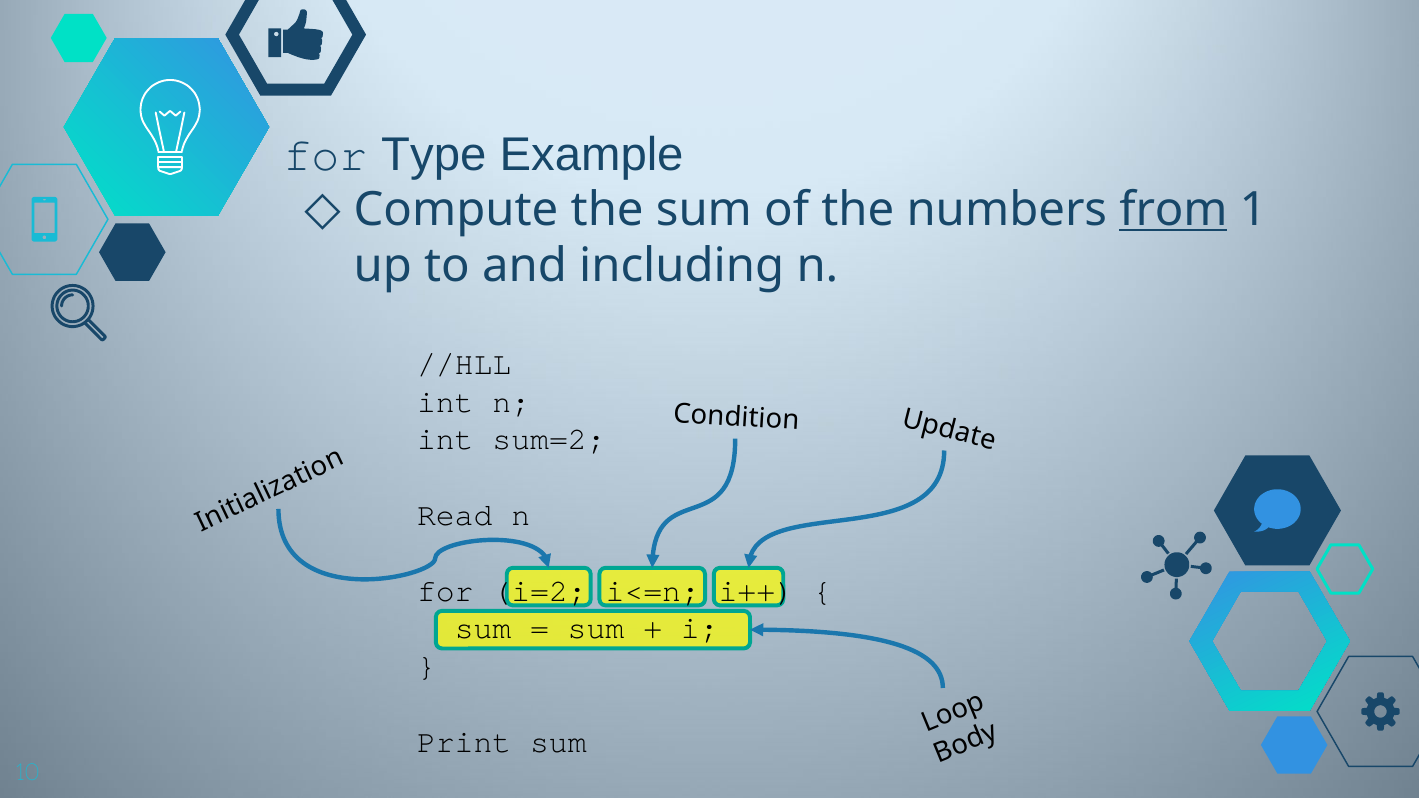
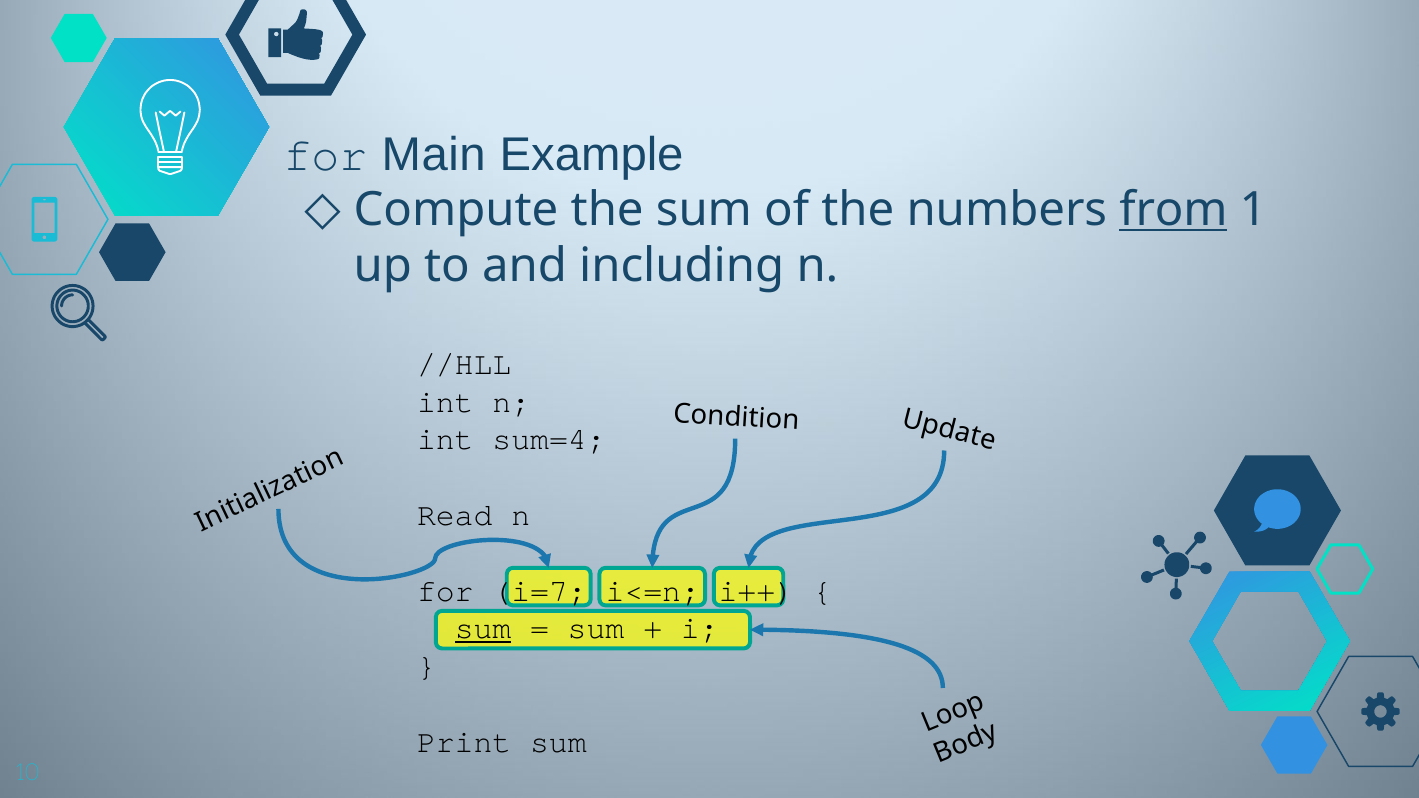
Type: Type -> Main
sum=2: sum=2 -> sum=4
i=2: i=2 -> i=7
sum at (483, 629) underline: none -> present
